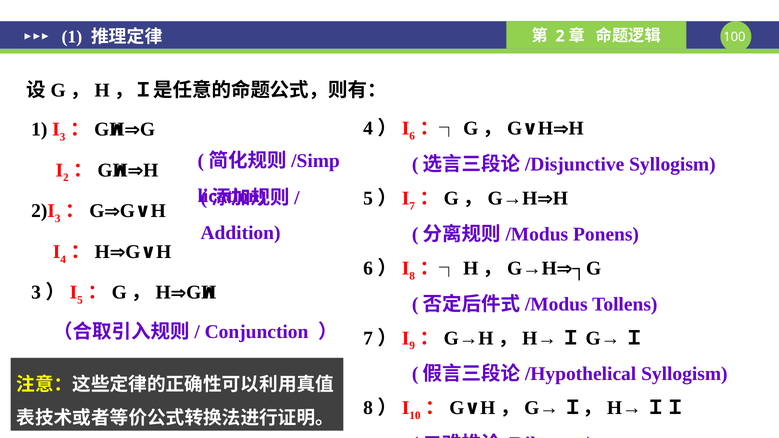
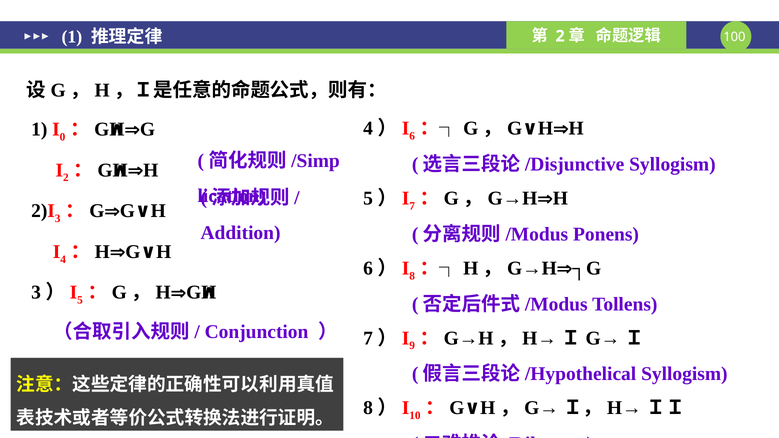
3 at (63, 137): 3 -> 0
